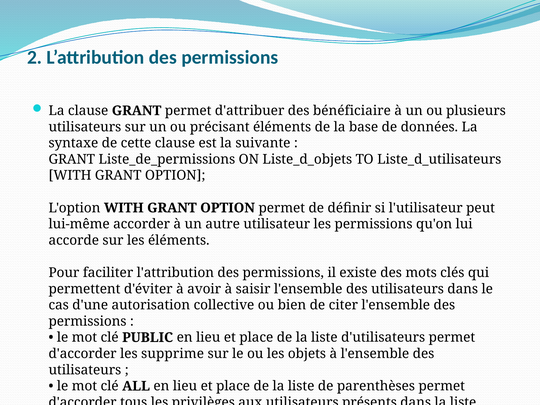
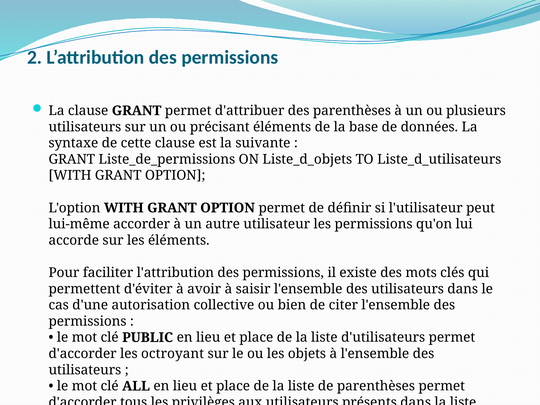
des bénéficiaire: bénéficiaire -> parenthèses
supprime: supprime -> octroyant
